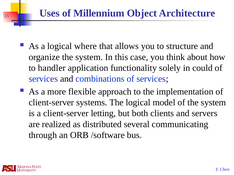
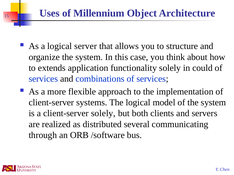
where: where -> server
handler: handler -> extends
client-server letting: letting -> solely
